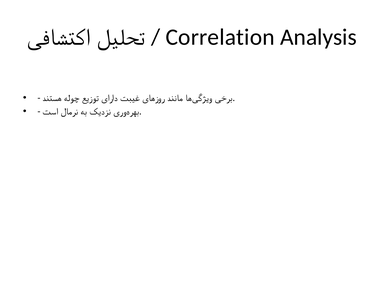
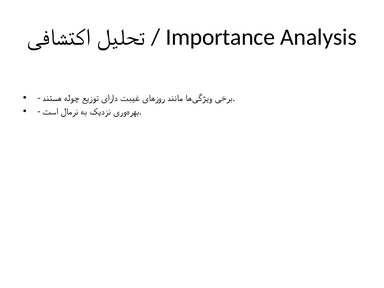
Correlation: Correlation -> Importance
